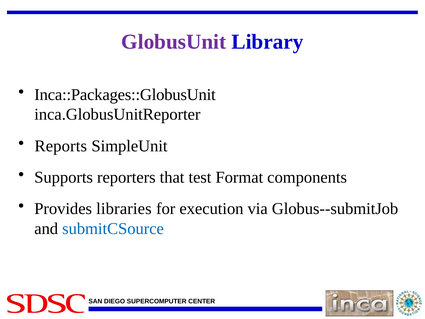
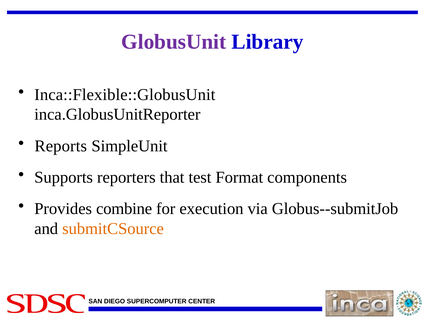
Inca::Packages::GlobusUnit: Inca::Packages::GlobusUnit -> Inca::Flexible::GlobusUnit
libraries: libraries -> combine
submitCSource colour: blue -> orange
